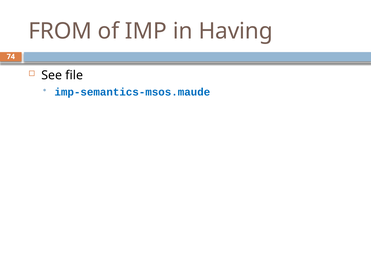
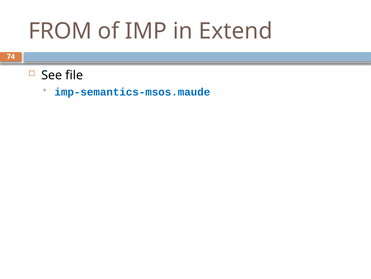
Having: Having -> Extend
